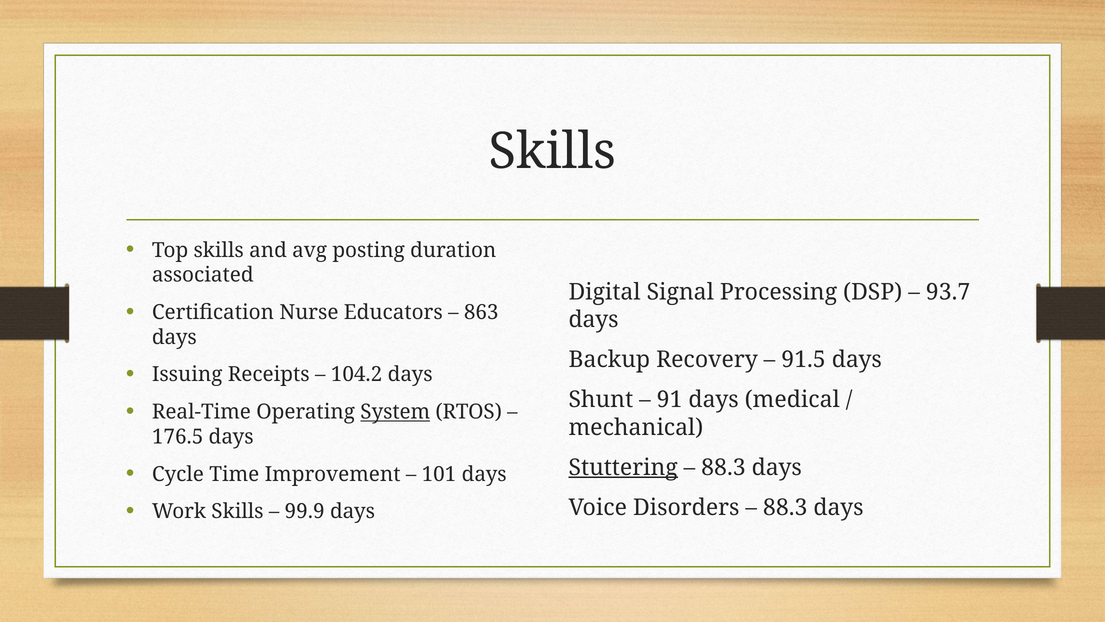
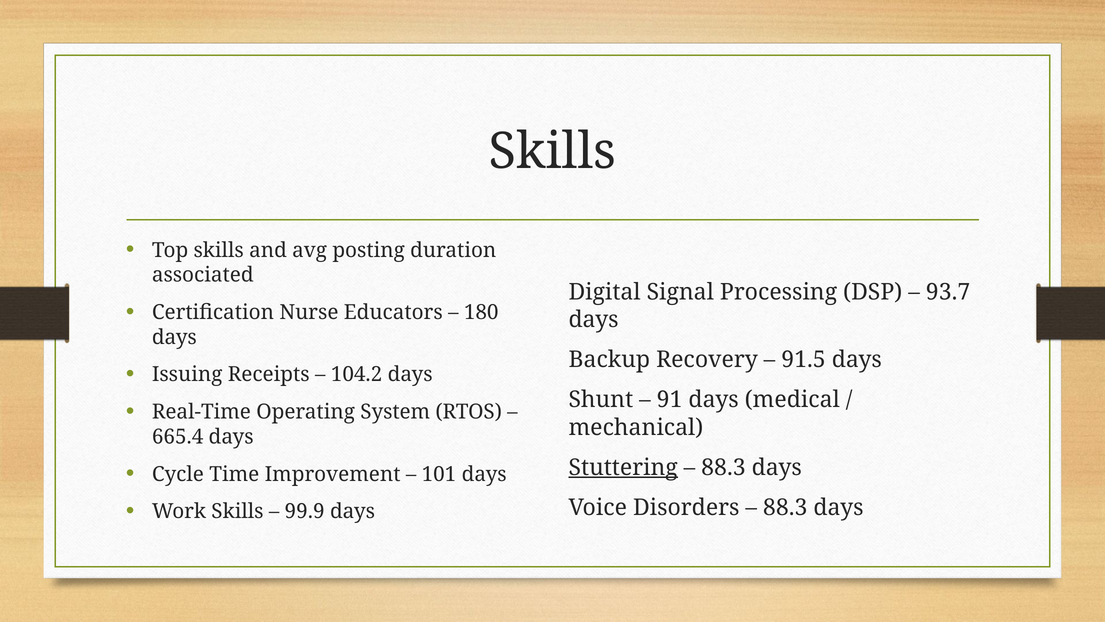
863: 863 -> 180
System underline: present -> none
176.5: 176.5 -> 665.4
